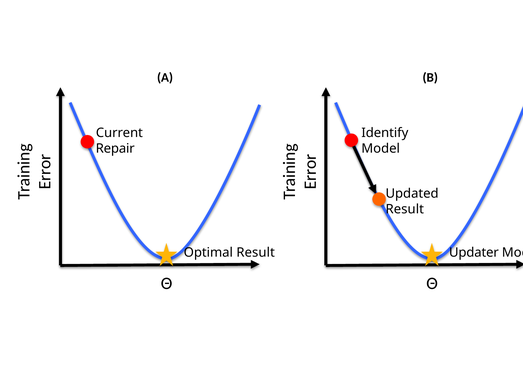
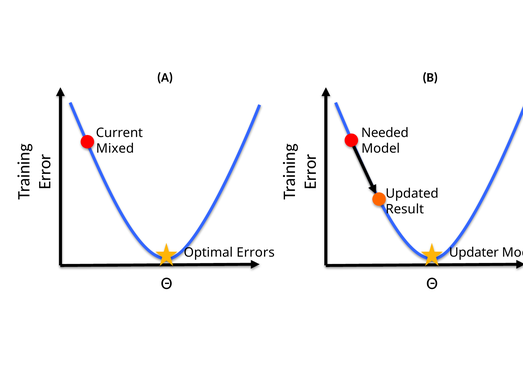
Identify: Identify -> Needed
Repair: Repair -> Mixed
Optimal Result: Result -> Errors
